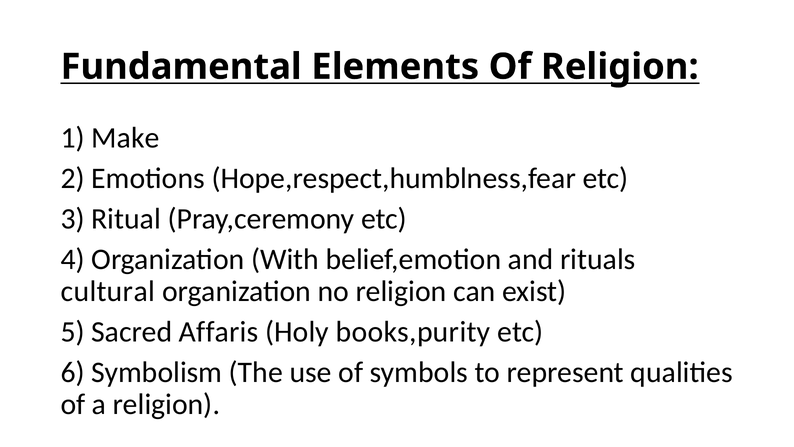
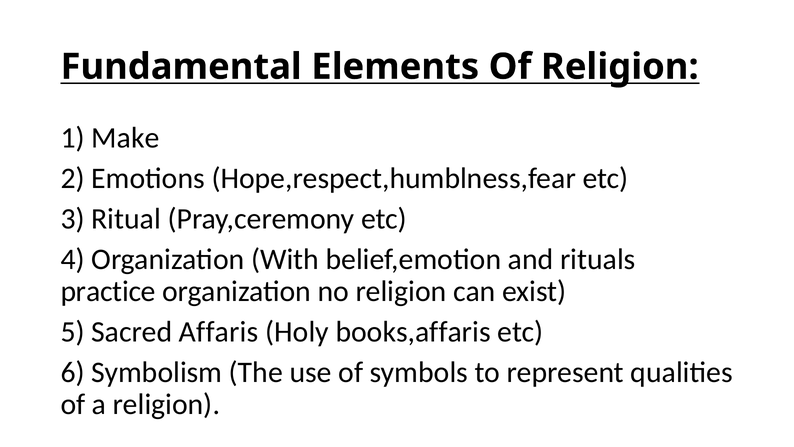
cultural: cultural -> practice
books,purity: books,purity -> books,affaris
